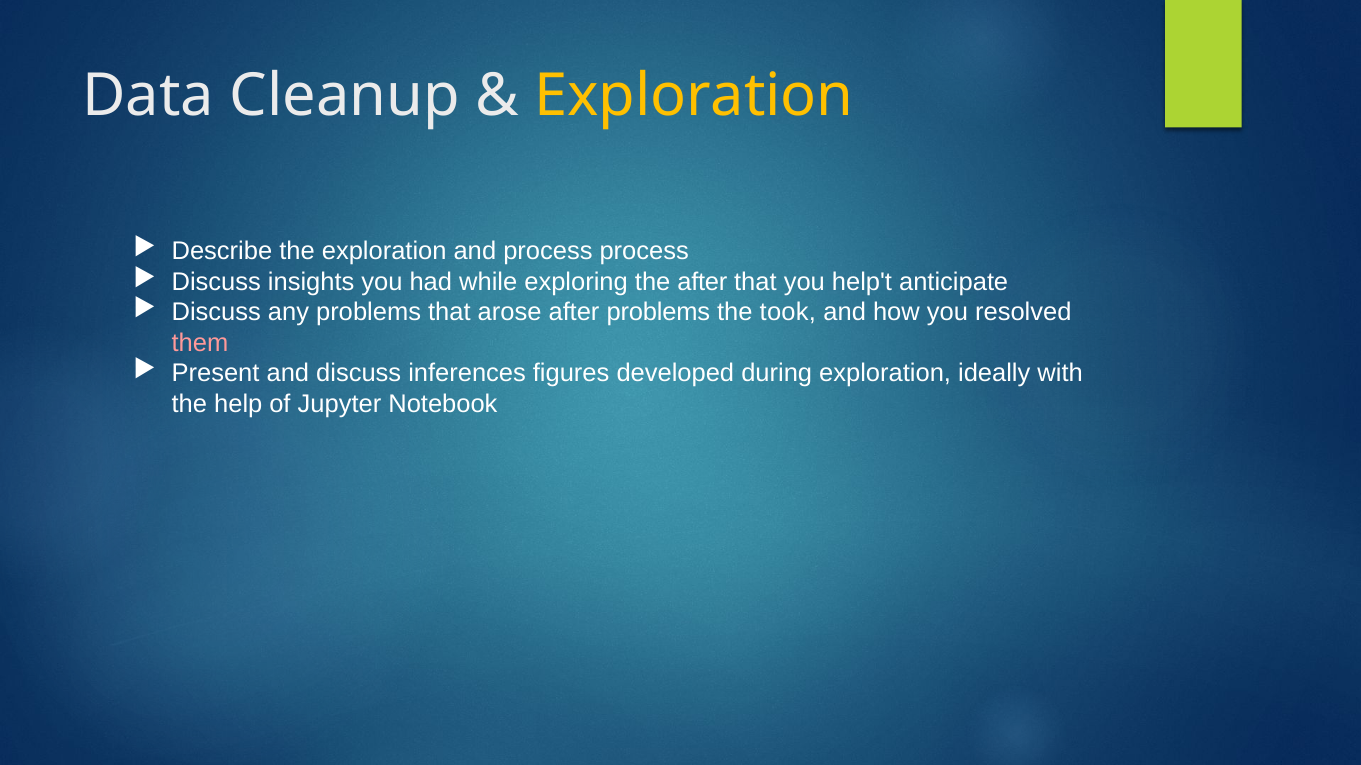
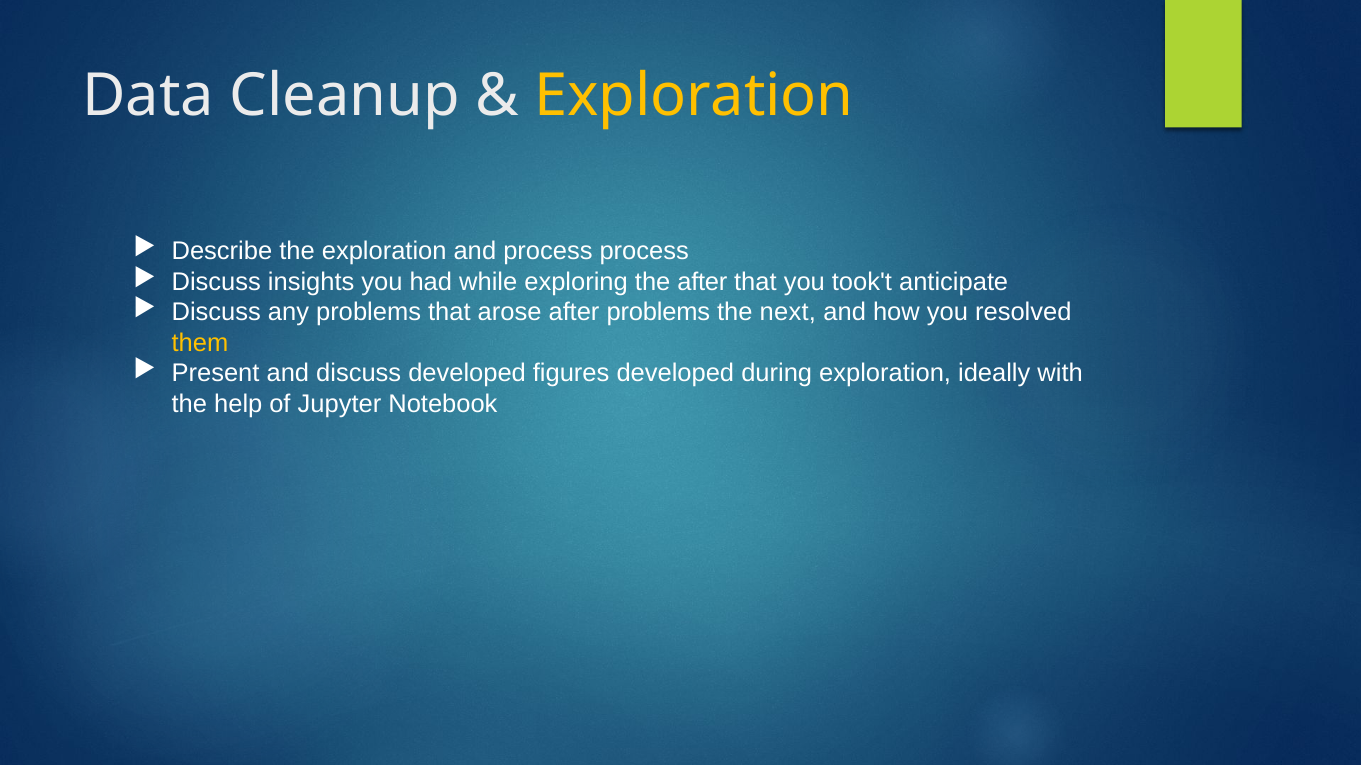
help't: help't -> took't
took: took -> next
them colour: pink -> yellow
discuss inferences: inferences -> developed
